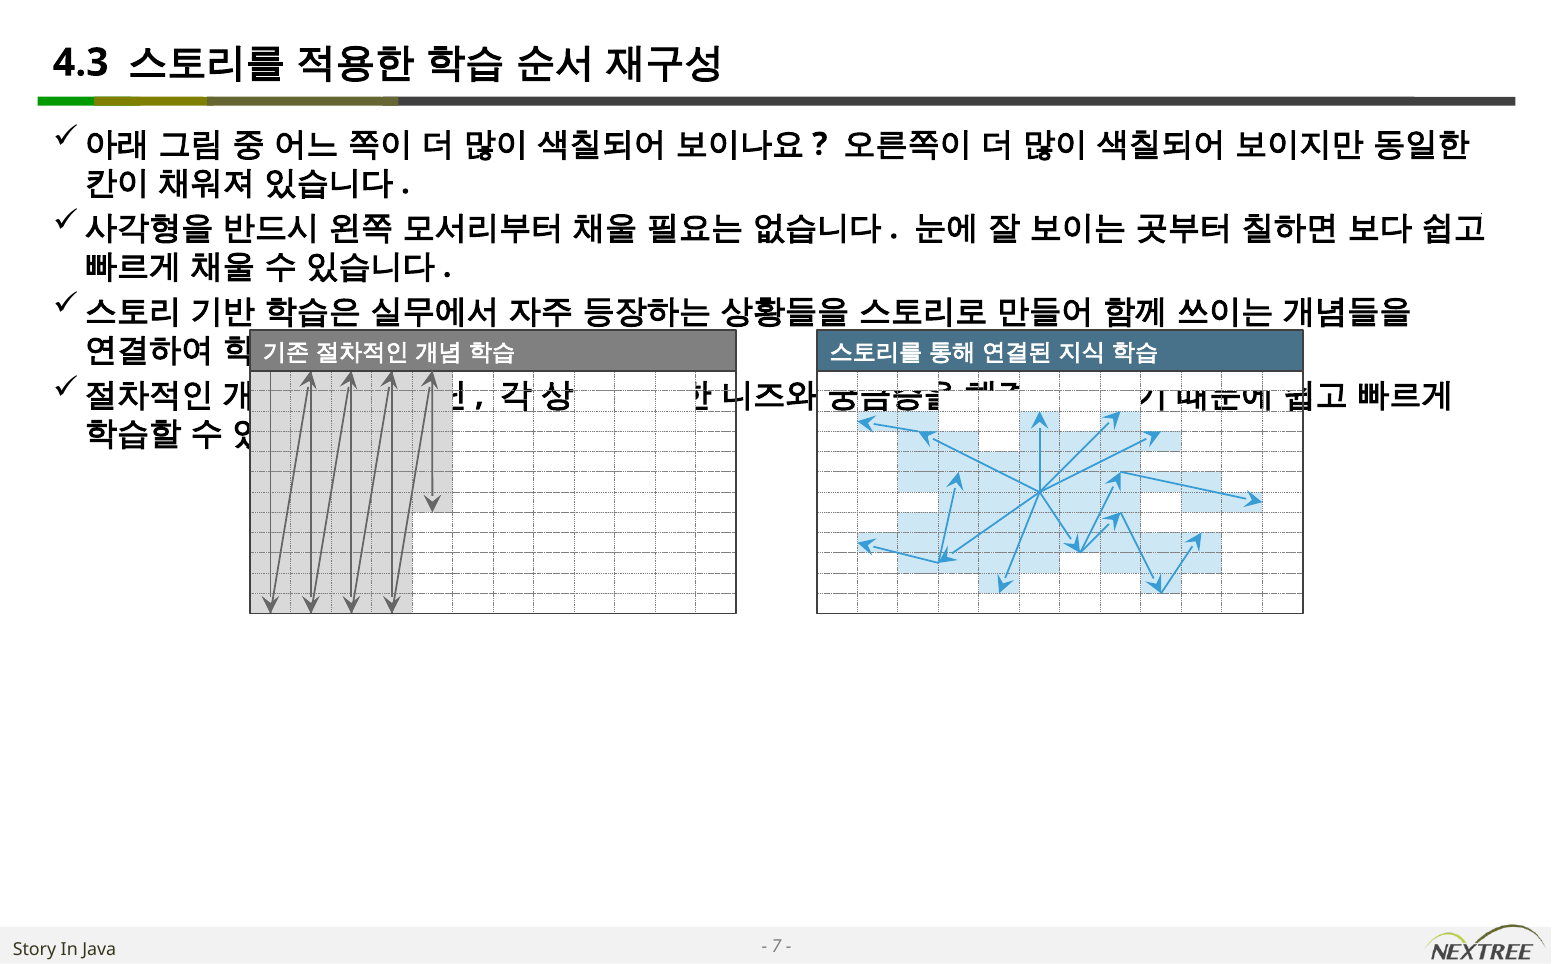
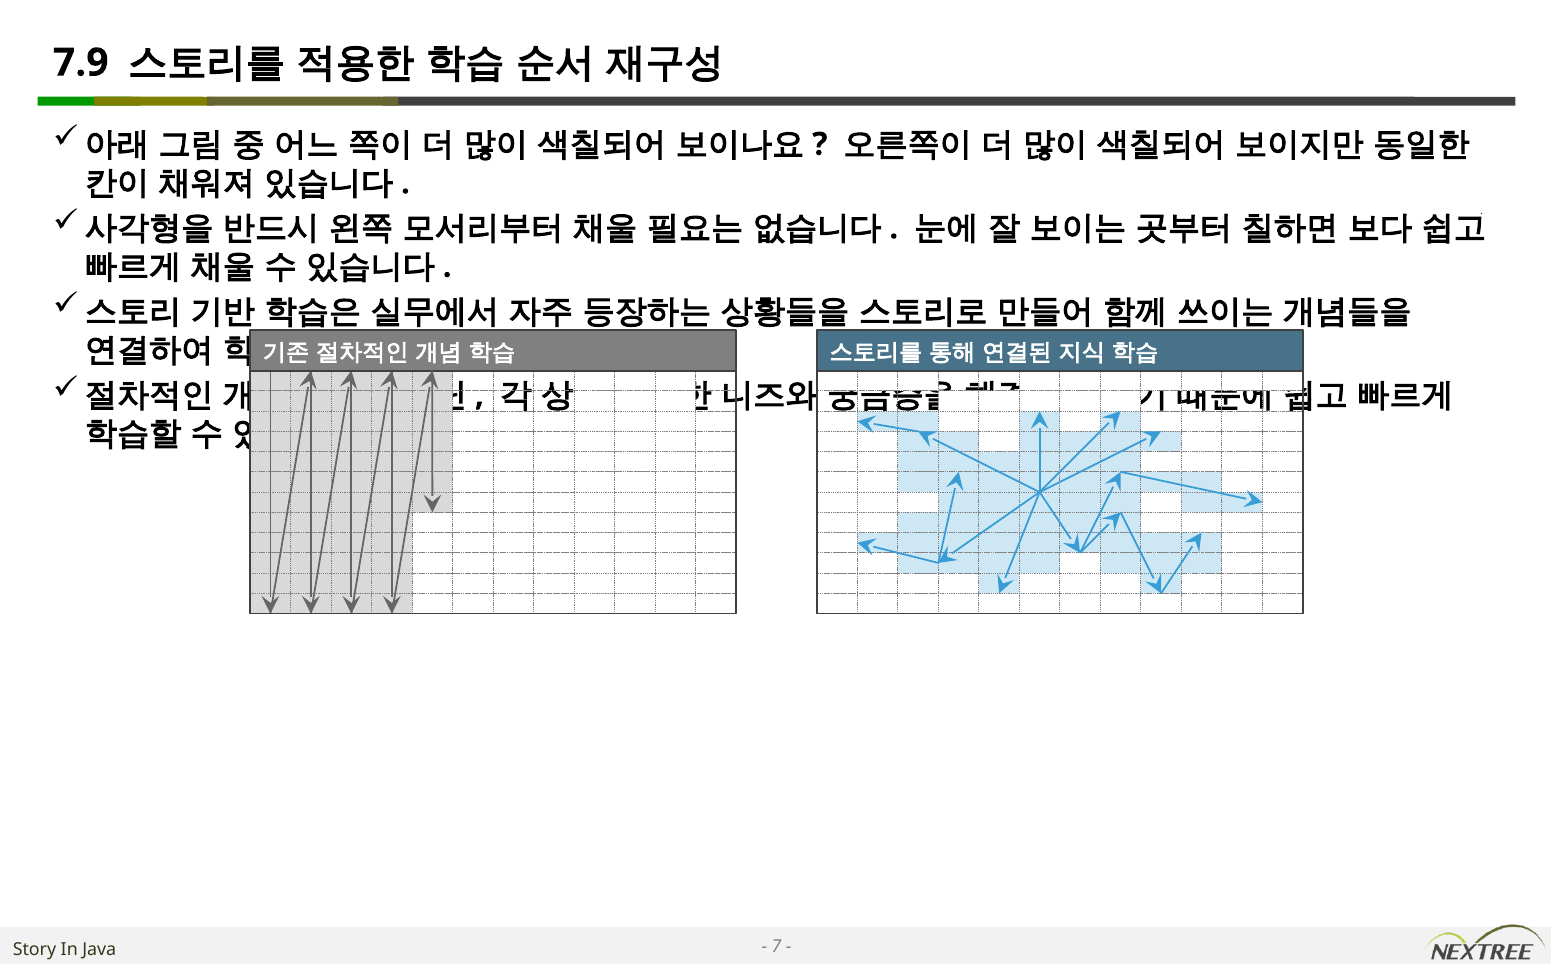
4.3: 4.3 -> 7.9
